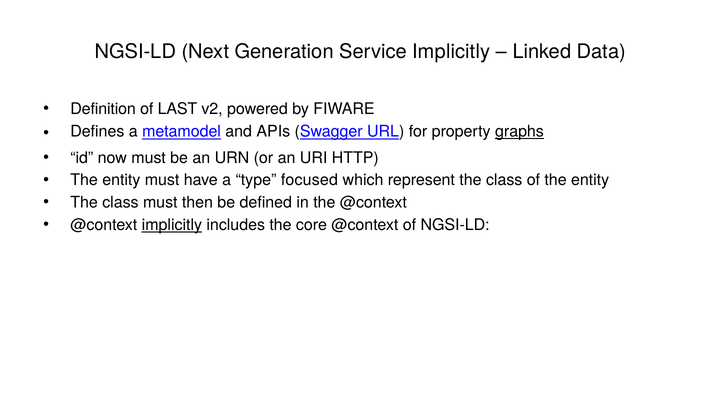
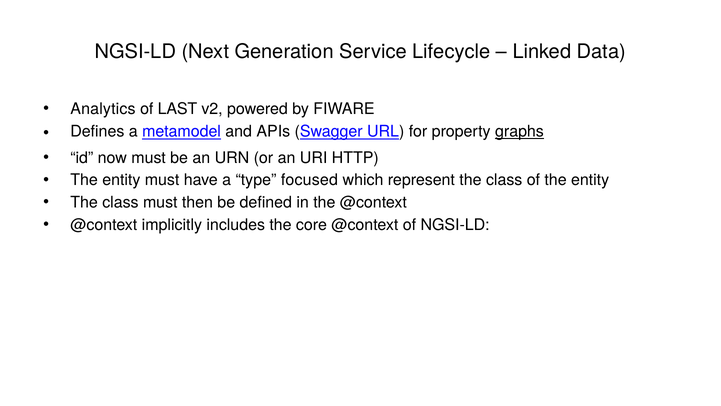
Service Implicitly: Implicitly -> Lifecycle
Definition: Definition -> Analytics
implicitly at (172, 225) underline: present -> none
